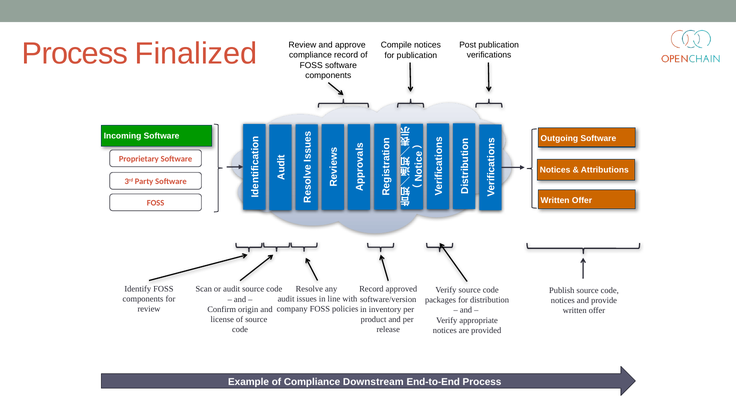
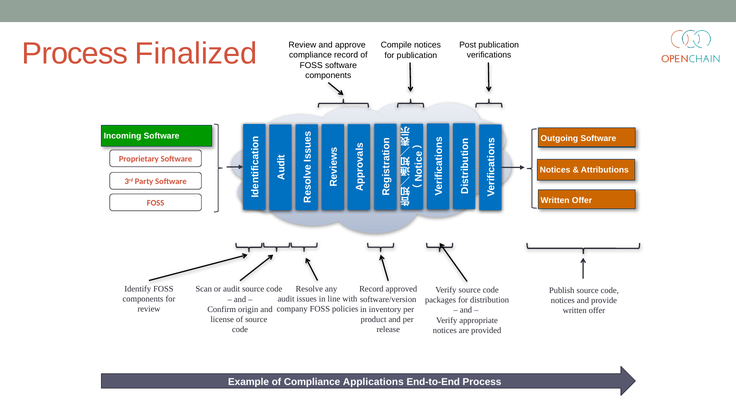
Downstream: Downstream -> Applications
